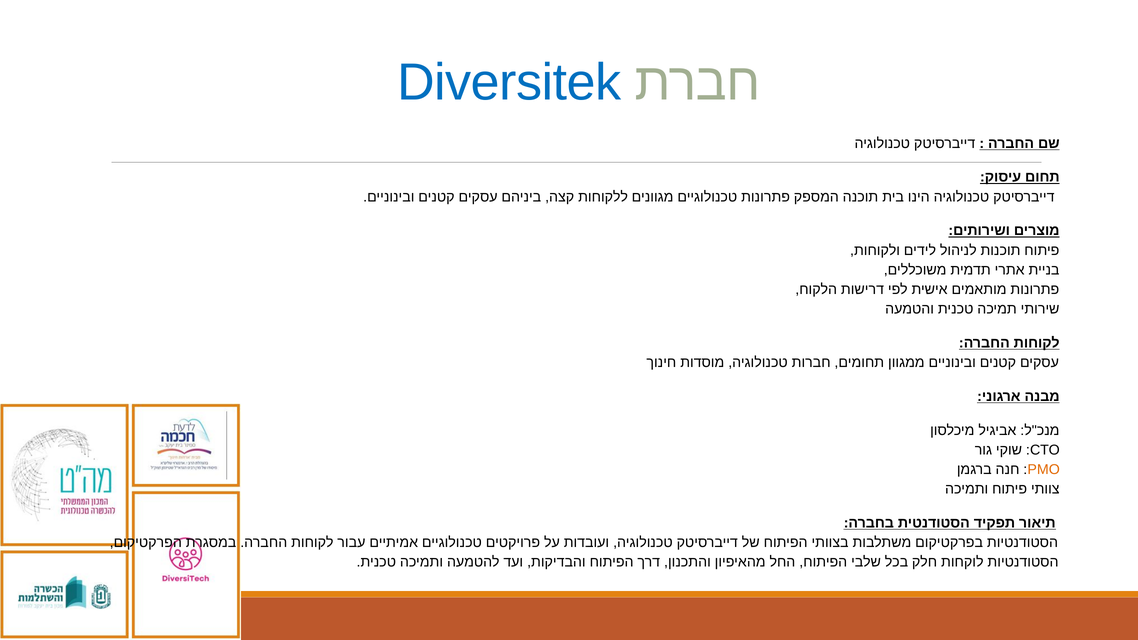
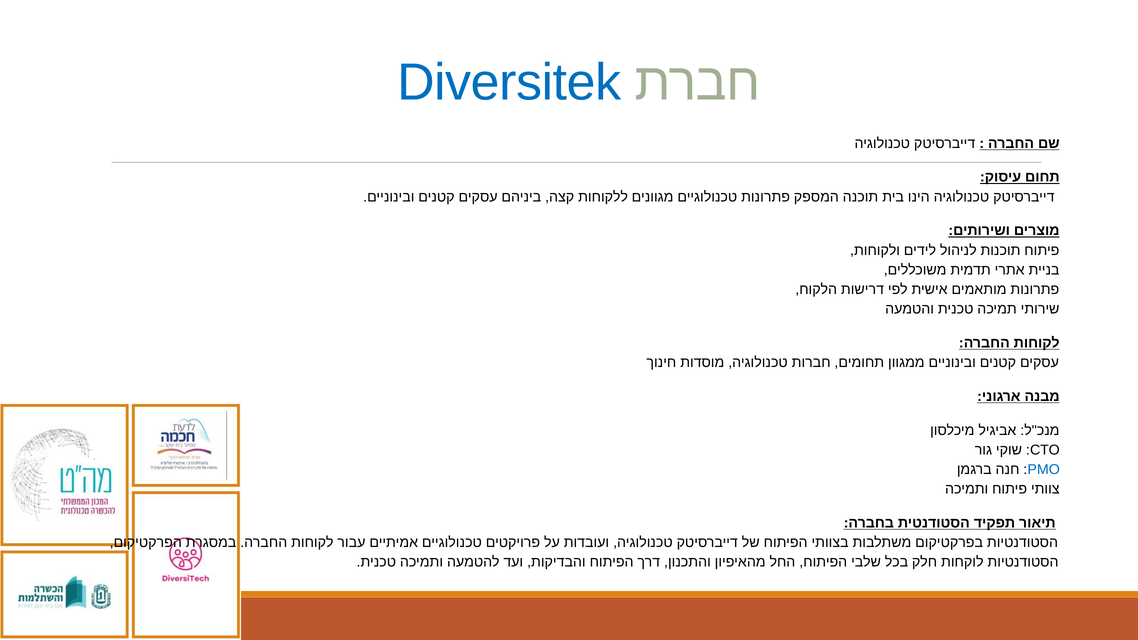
PMO colour: orange -> blue
